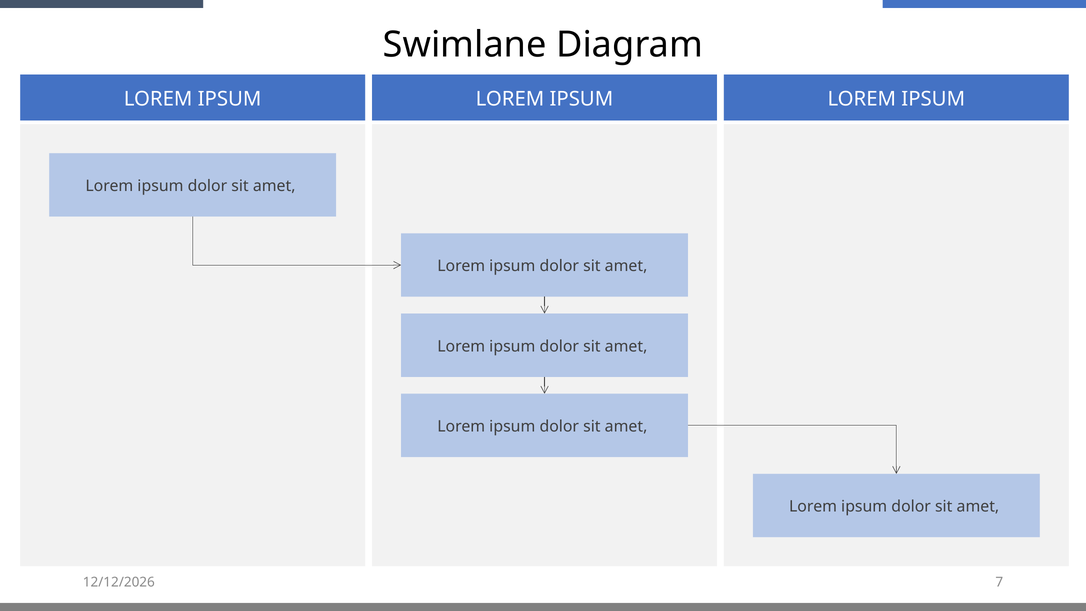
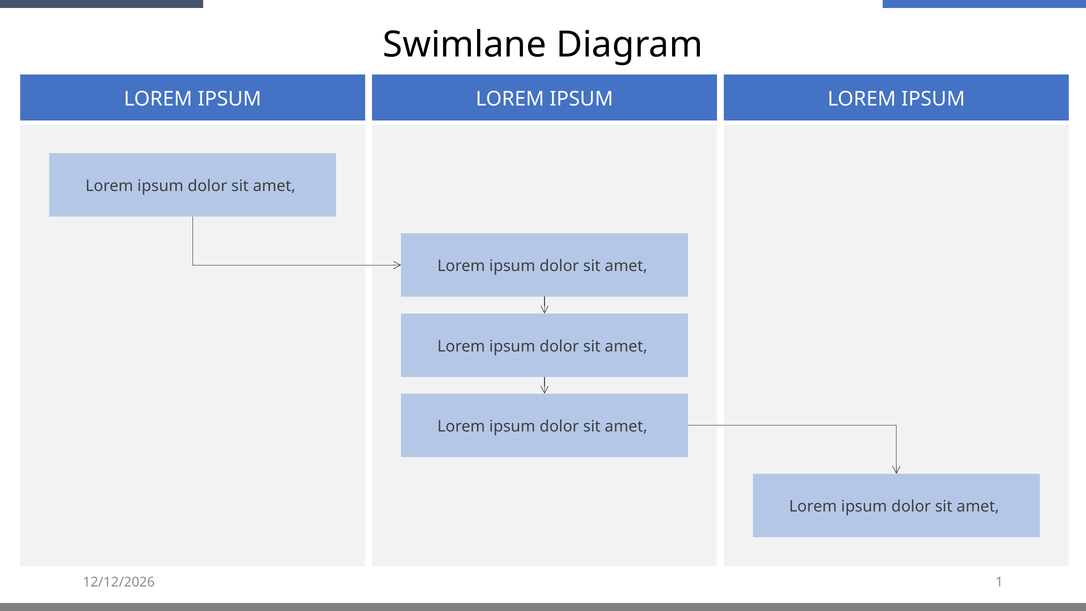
7: 7 -> 1
